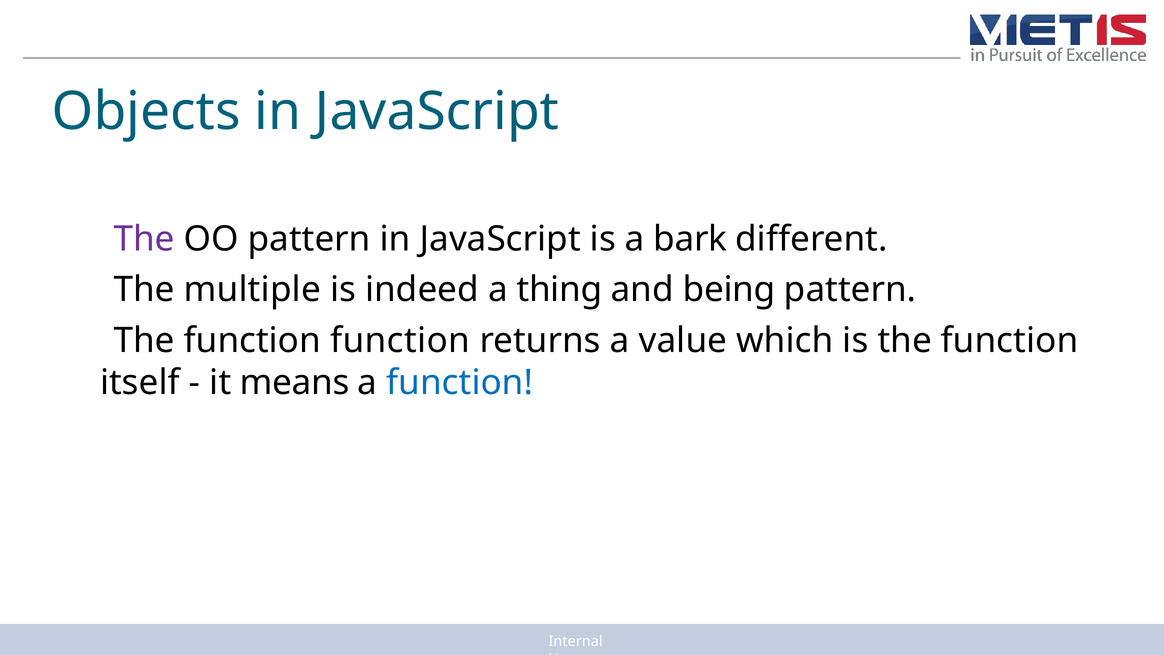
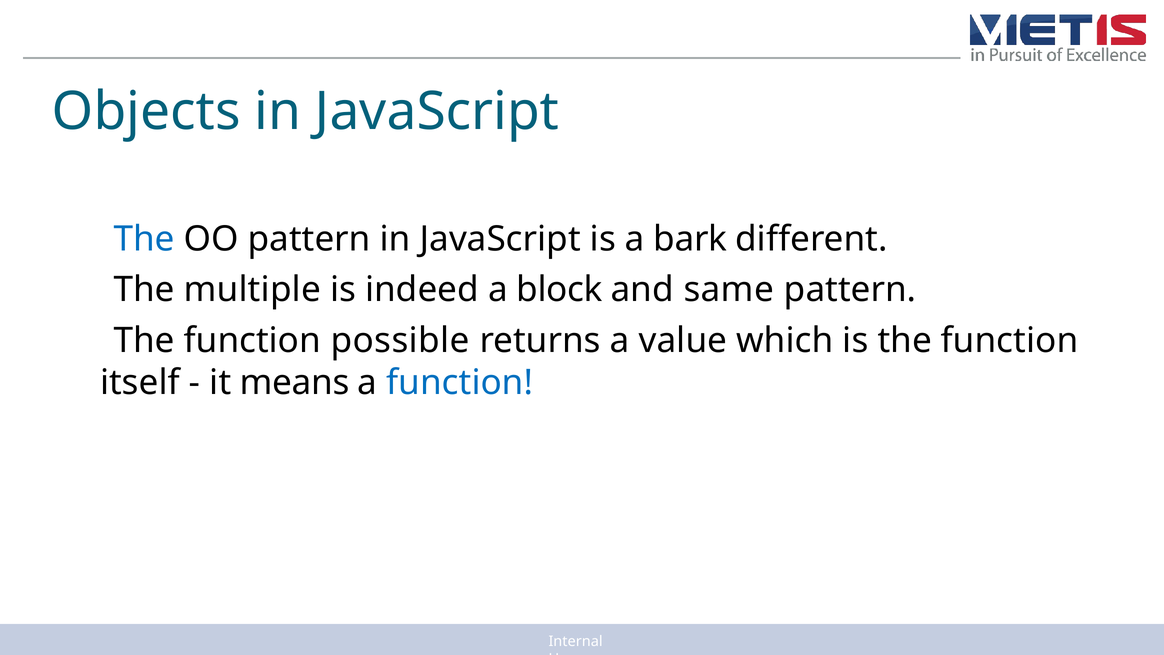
The at (144, 239) colour: purple -> blue
thing: thing -> block
being: being -> same
function function: function -> possible
